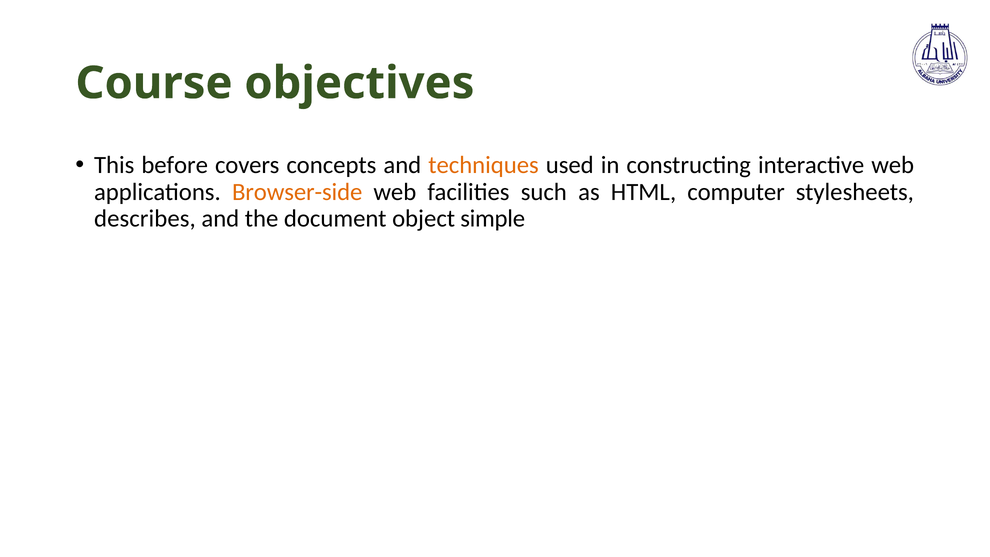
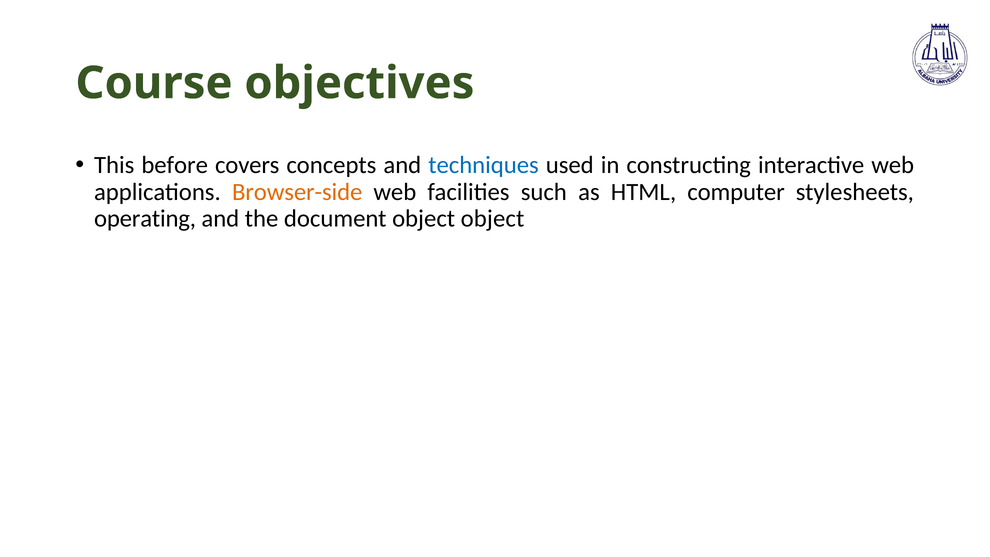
techniques colour: orange -> blue
describes: describes -> operating
object simple: simple -> object
